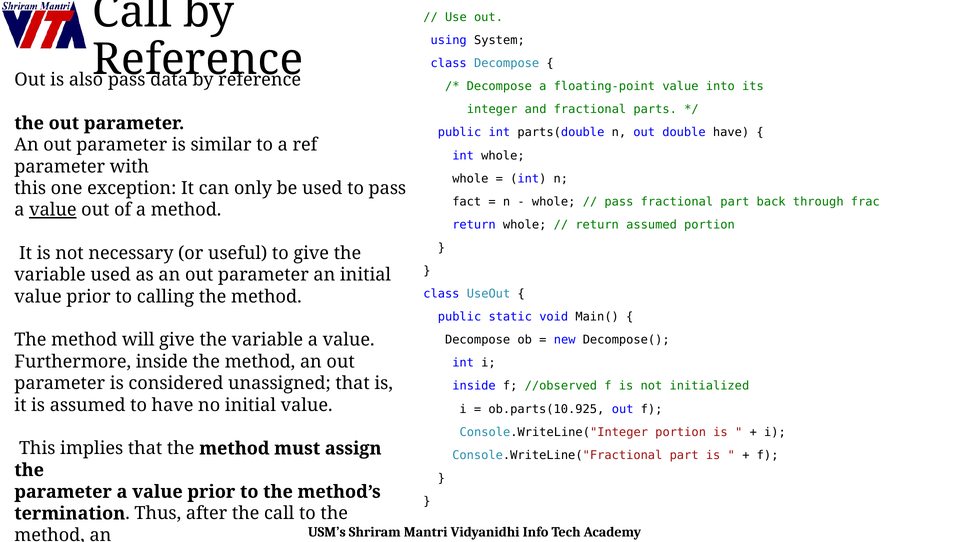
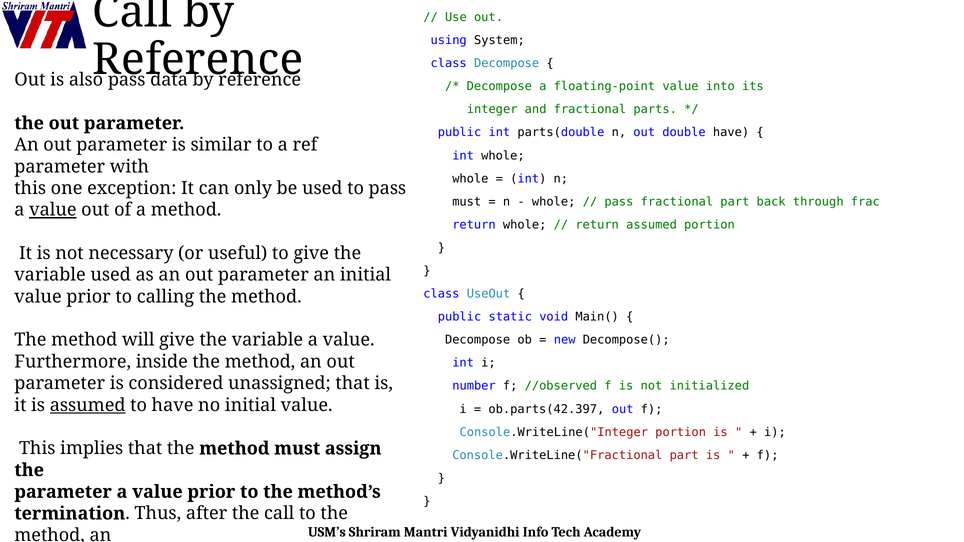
fact at (467, 202): fact -> must
inside at (474, 386): inside -> number
assumed at (88, 405) underline: none -> present
ob.parts(10.925: ob.parts(10.925 -> ob.parts(42.397
